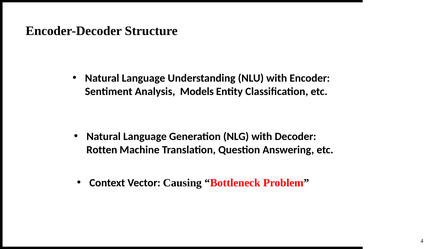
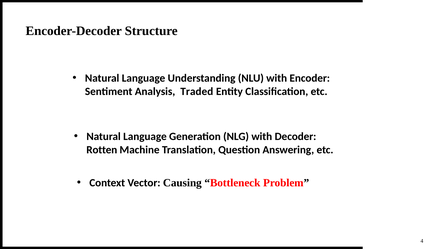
Models: Models -> Traded
